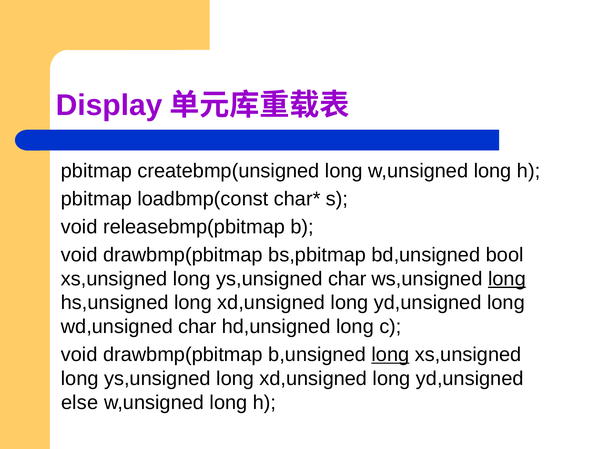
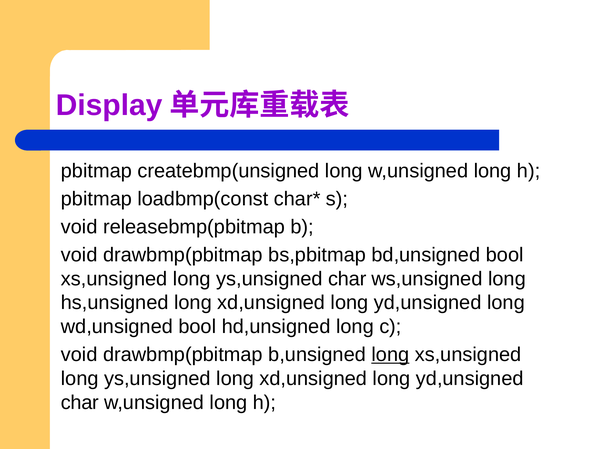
long at (507, 279) underline: present -> none
wd,unsigned char: char -> bool
else at (80, 403): else -> char
